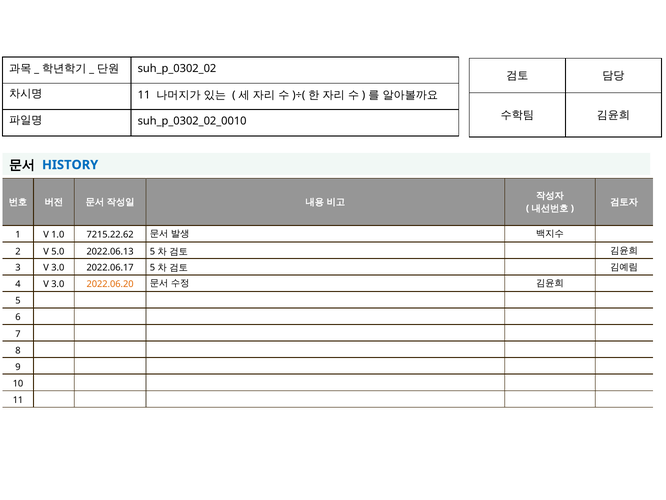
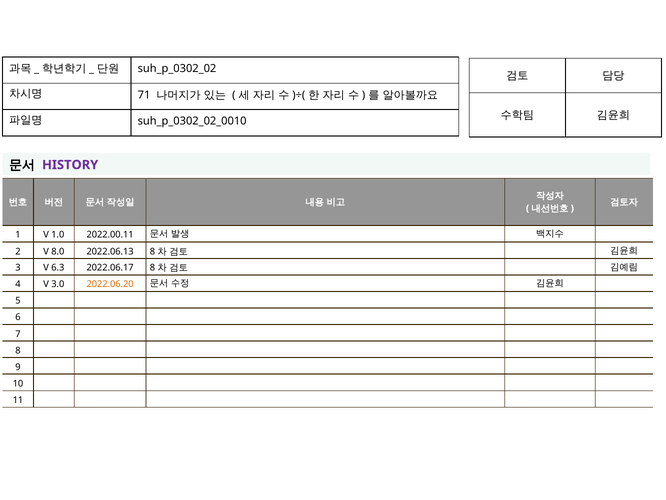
11 at (144, 95): 11 -> 71
HISTORY colour: blue -> purple
7215.22.62: 7215.22.62 -> 2022.00.11
5.0: 5.0 -> 8.0
2022.06.13 5: 5 -> 8
3 V 3.0: 3.0 -> 6.3
2022.06.17 5: 5 -> 8
